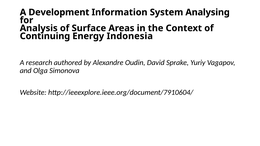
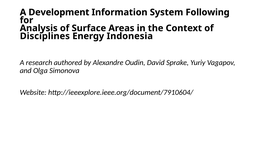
Analysing: Analysing -> Following
Continuing: Continuing -> Disciplines
